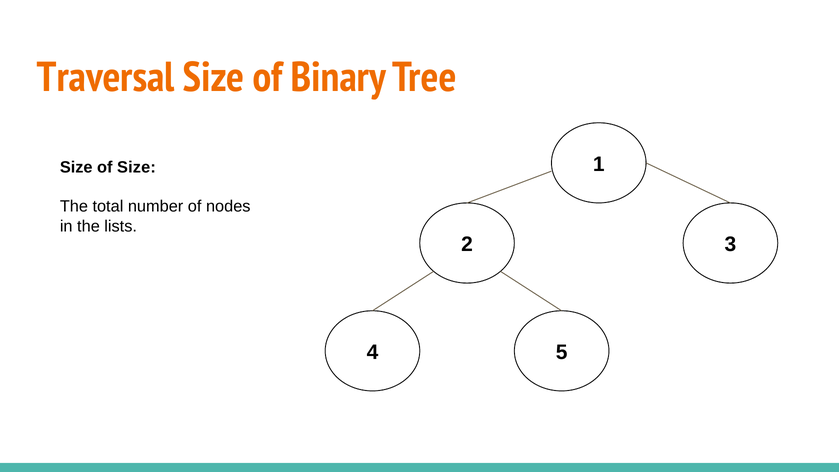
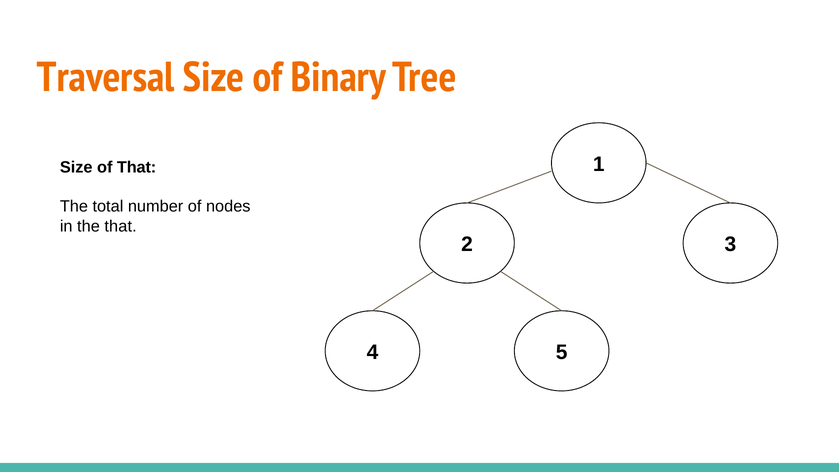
of Size: Size -> That
the lists: lists -> that
